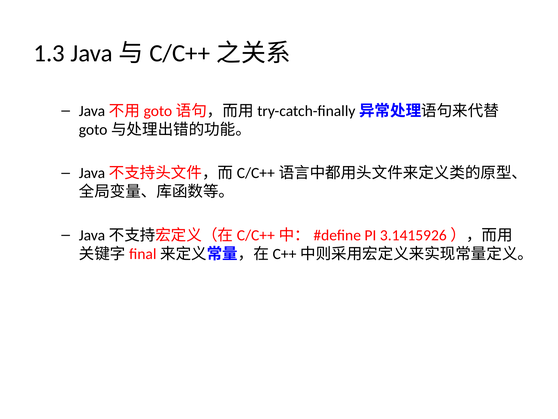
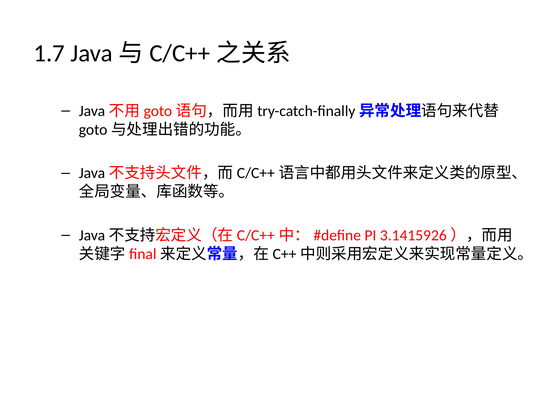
1.3: 1.3 -> 1.7
